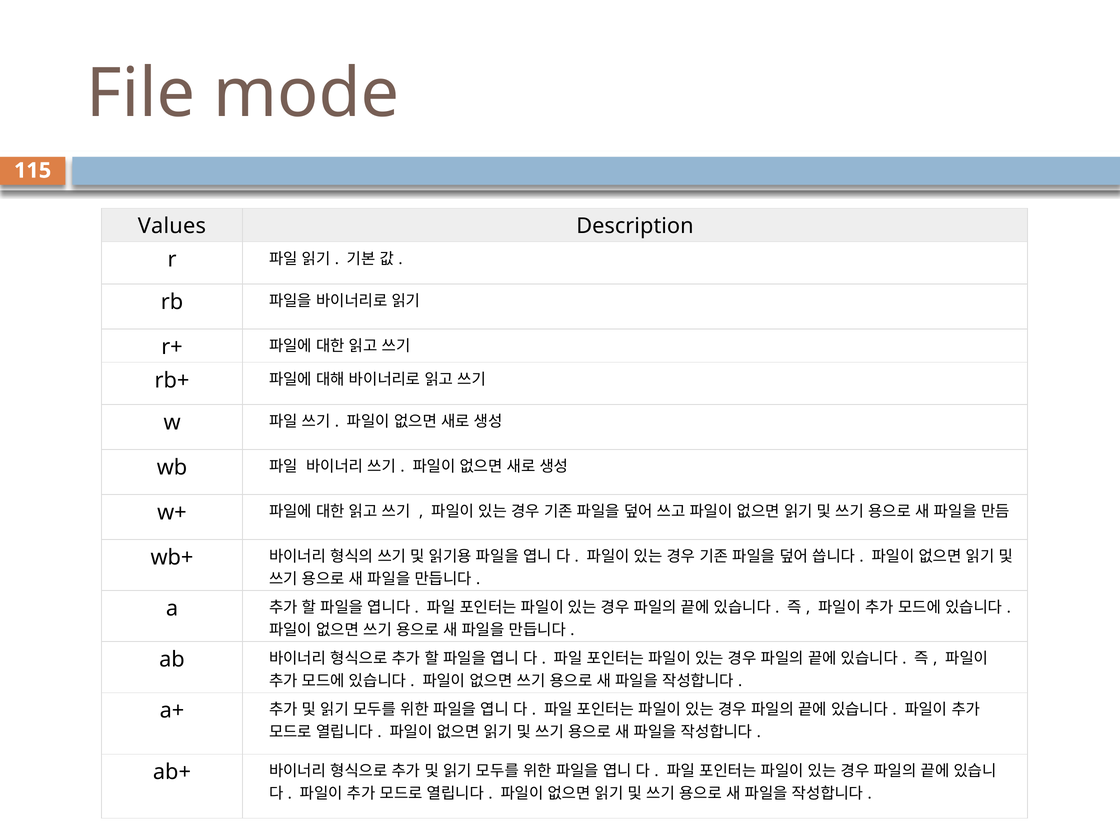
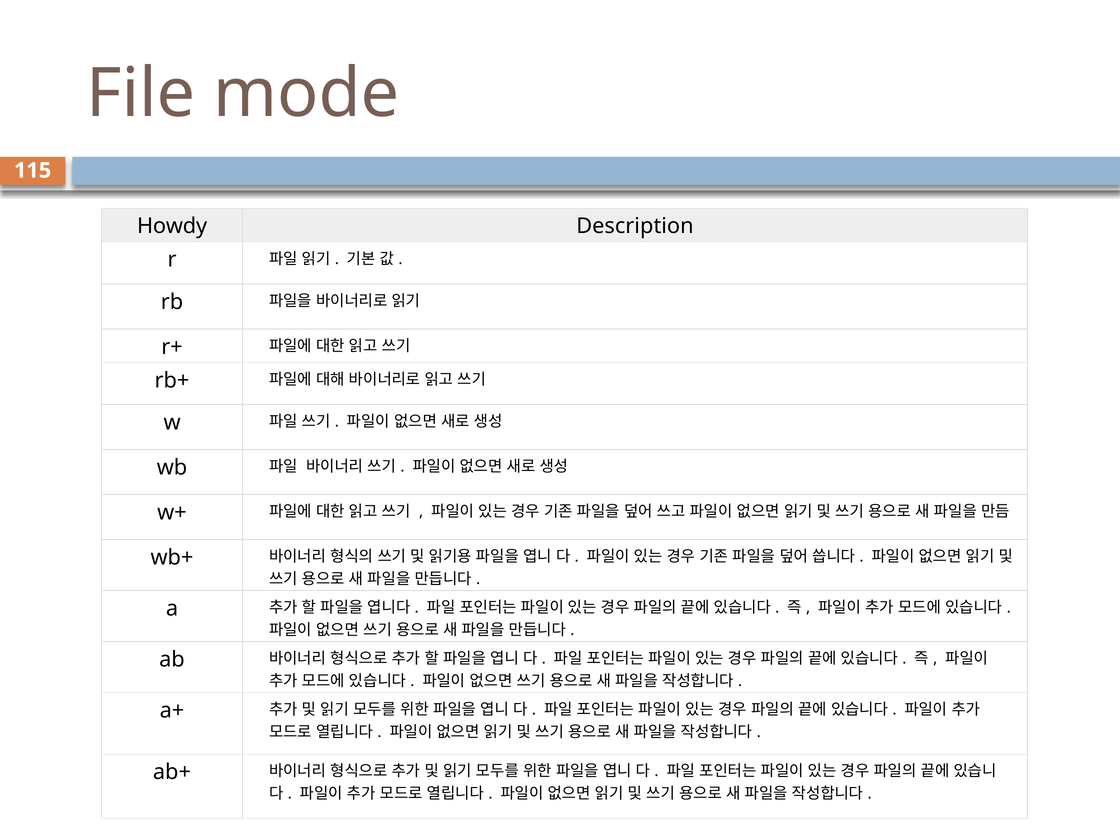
Values: Values -> Howdy
